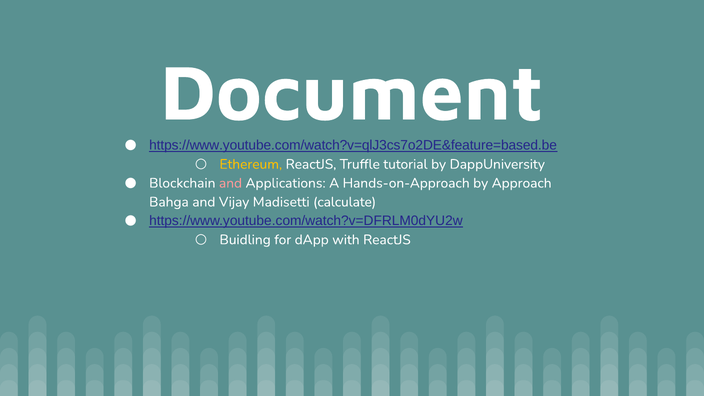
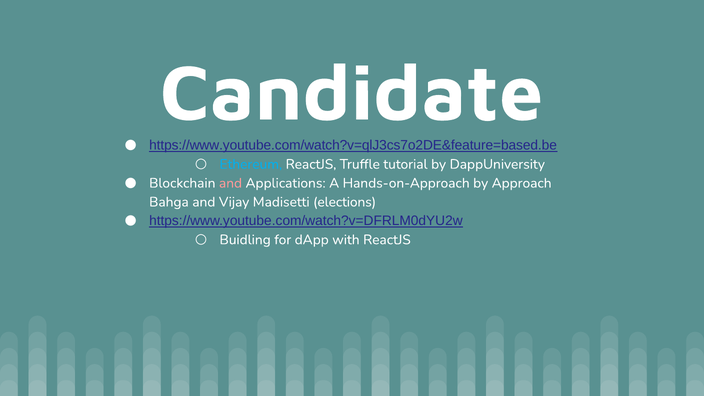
Document: Document -> Candidate
Ethereum colour: yellow -> light blue
calculate: calculate -> elections
